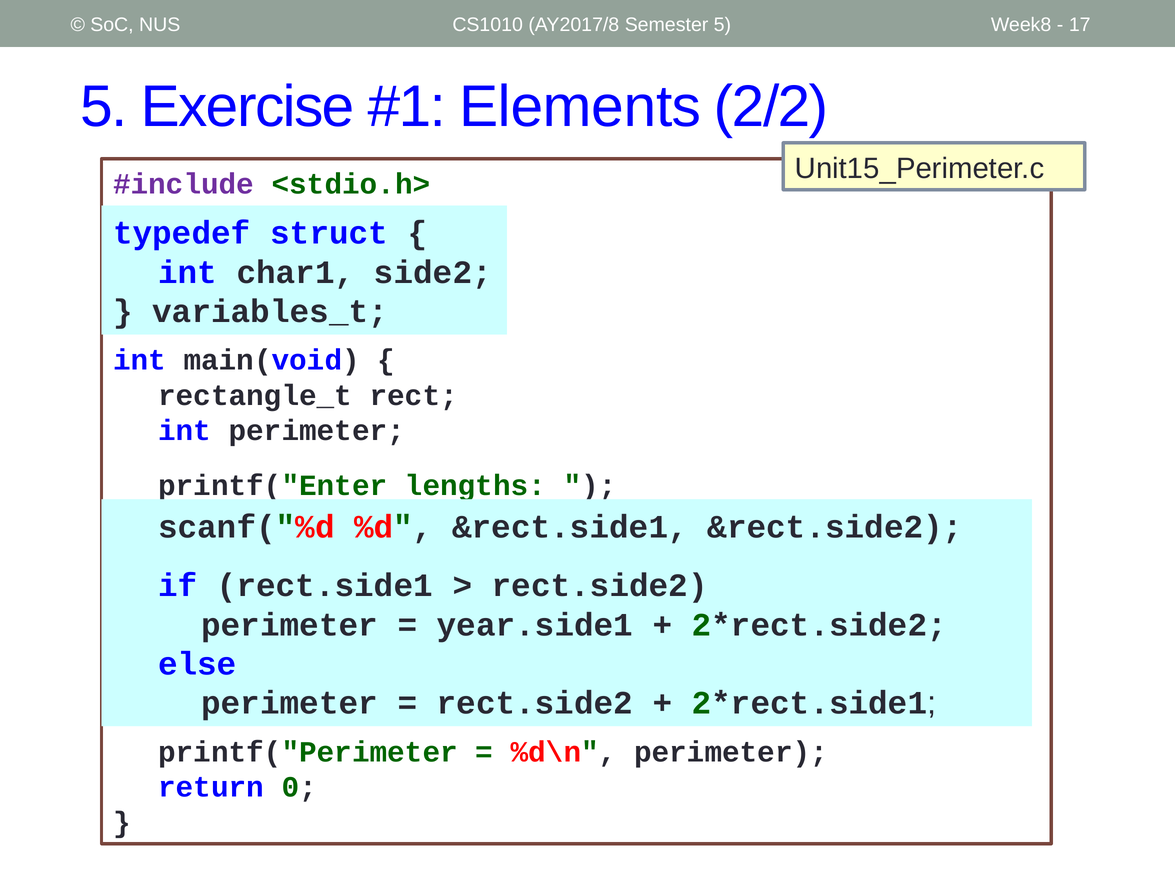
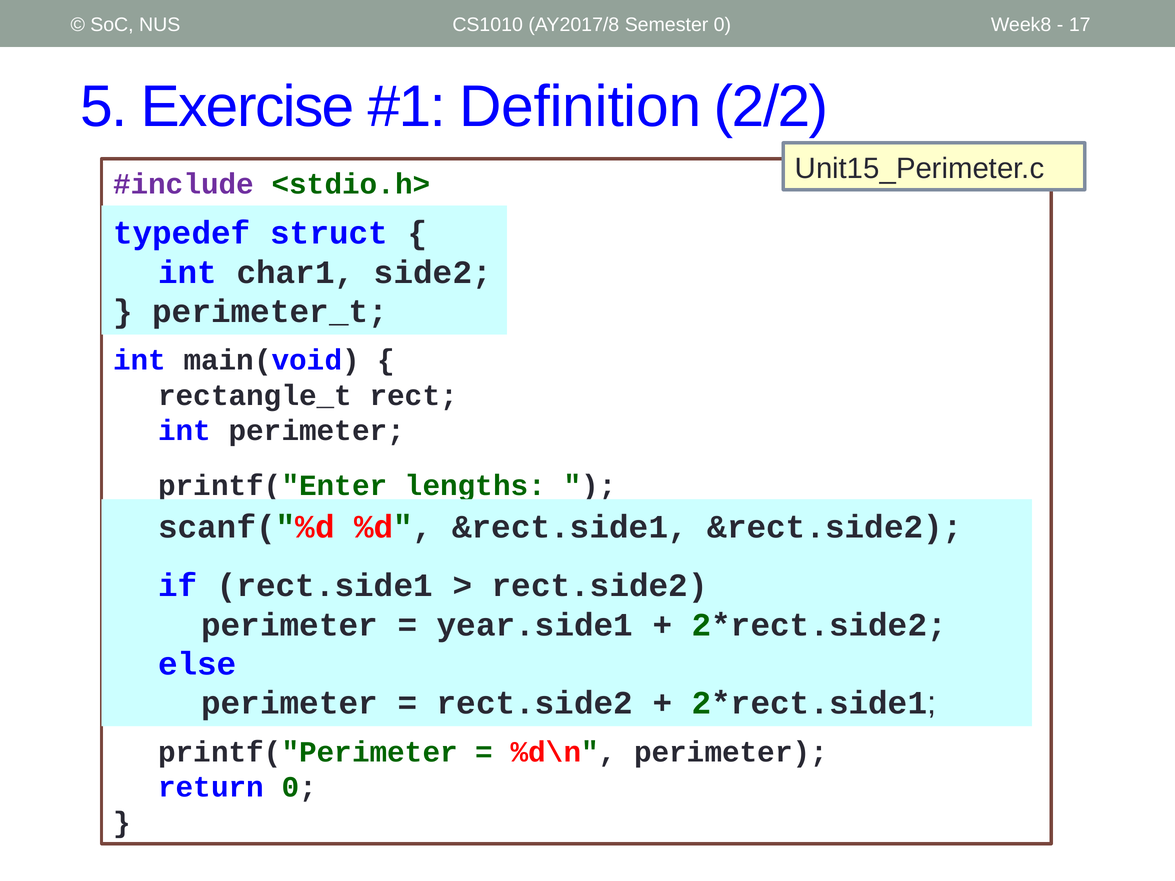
Semester 5: 5 -> 0
Elements: Elements -> Definition
variables_t: variables_t -> perimeter_t
